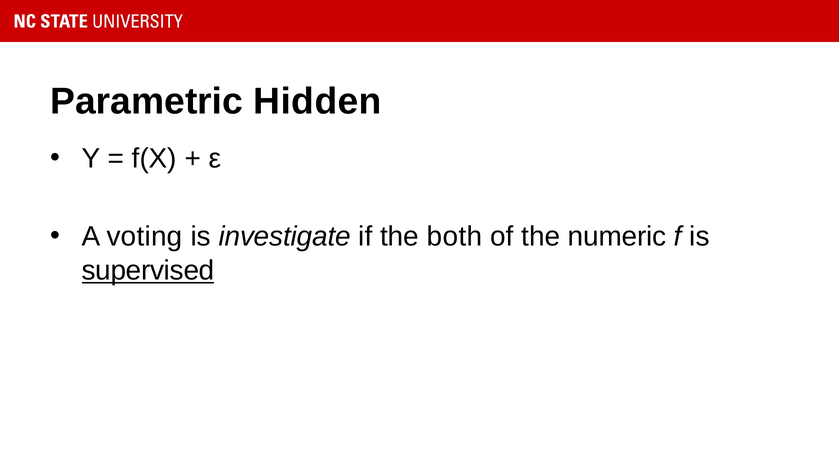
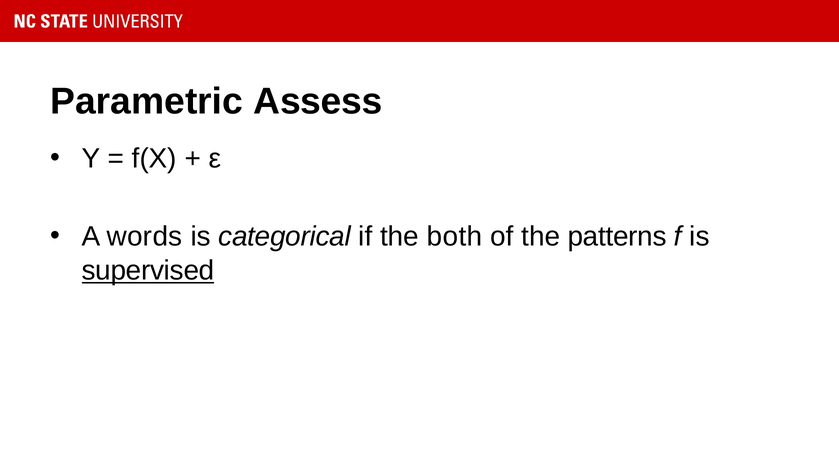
Hidden: Hidden -> Assess
voting: voting -> words
investigate: investigate -> categorical
numeric: numeric -> patterns
